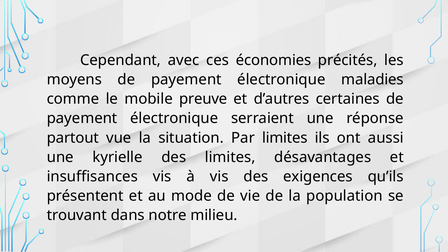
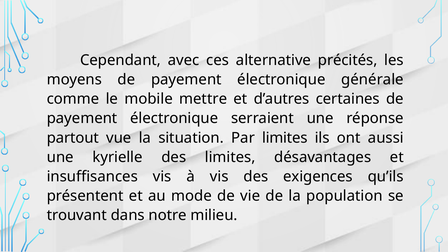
économies: économies -> alternative
maladies: maladies -> générale
preuve: preuve -> mettre
